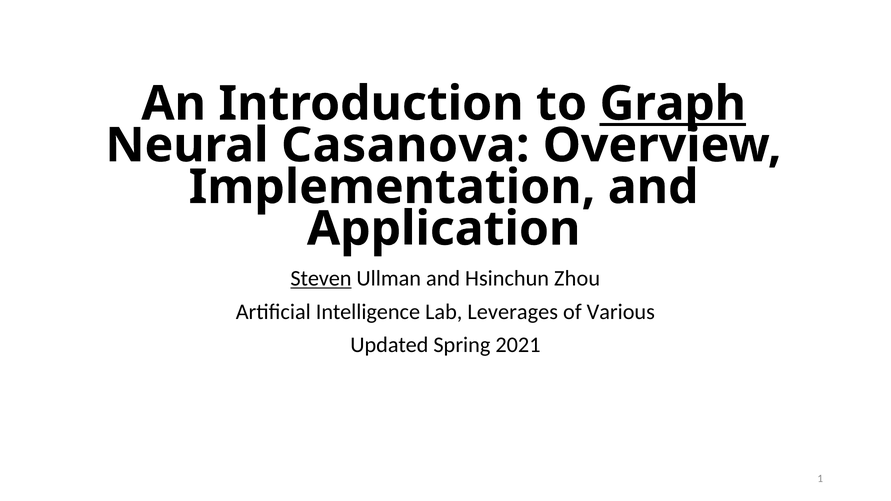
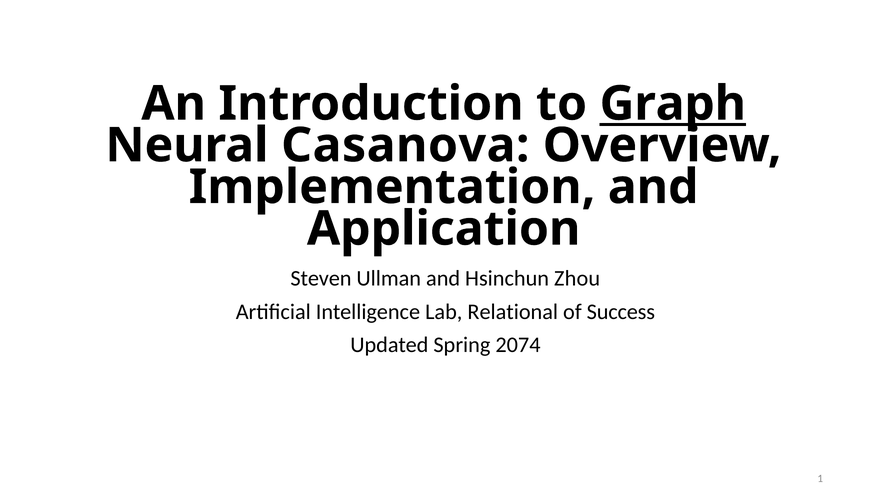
Steven underline: present -> none
Leverages: Leverages -> Relational
Various: Various -> Success
2021: 2021 -> 2074
